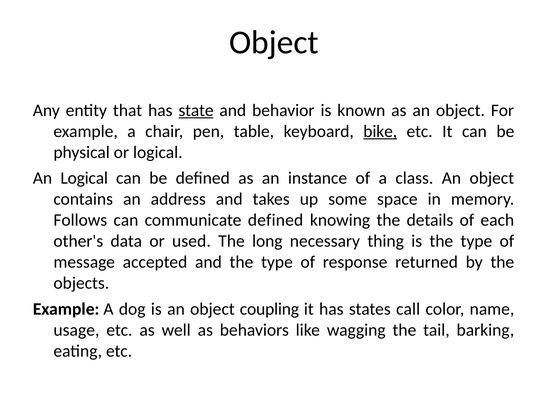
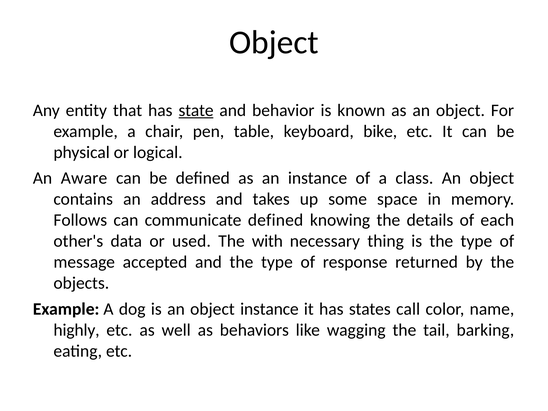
bike underline: present -> none
An Logical: Logical -> Aware
long: long -> with
object coupling: coupling -> instance
usage: usage -> highly
